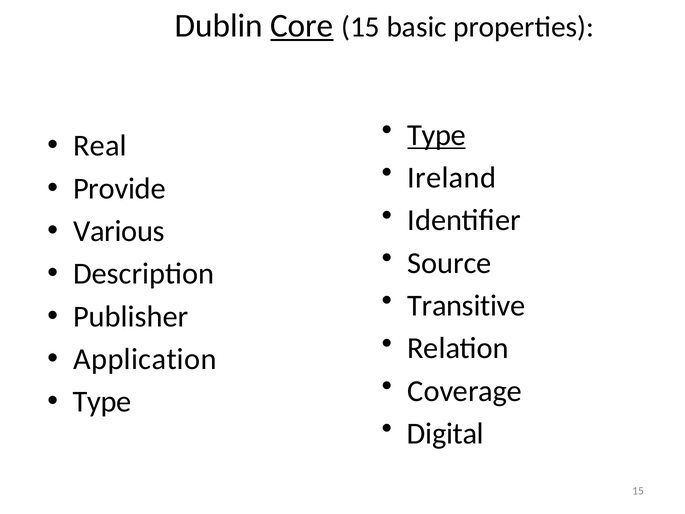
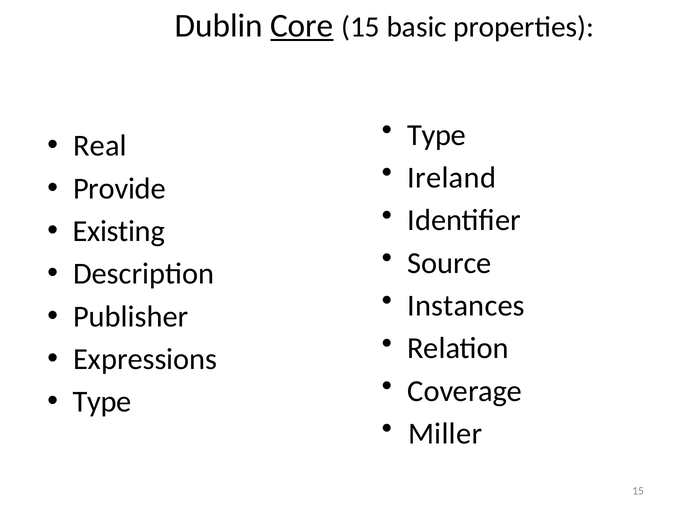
Type at (437, 135) underline: present -> none
Various: Various -> Existing
Transitive: Transitive -> Instances
Application: Application -> Expressions
Digital: Digital -> Miller
